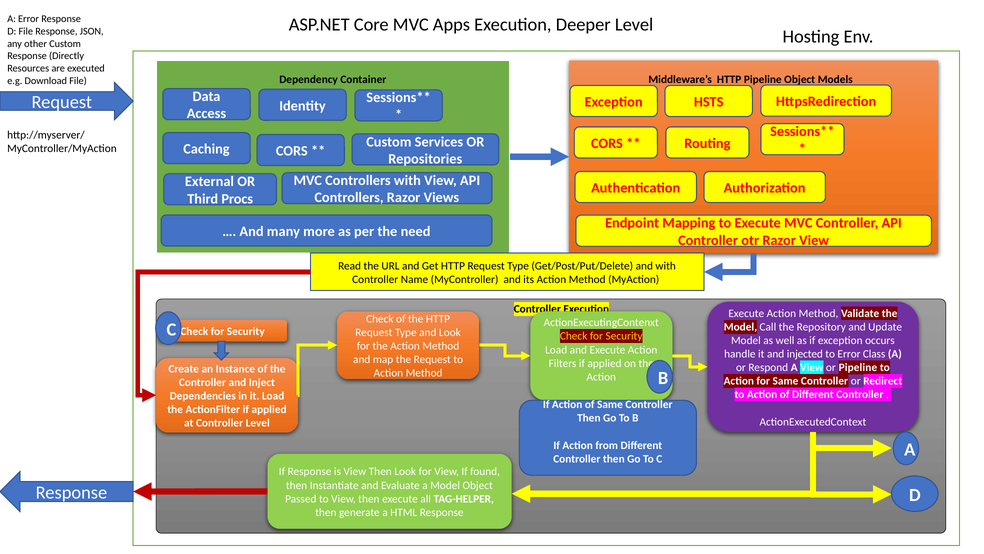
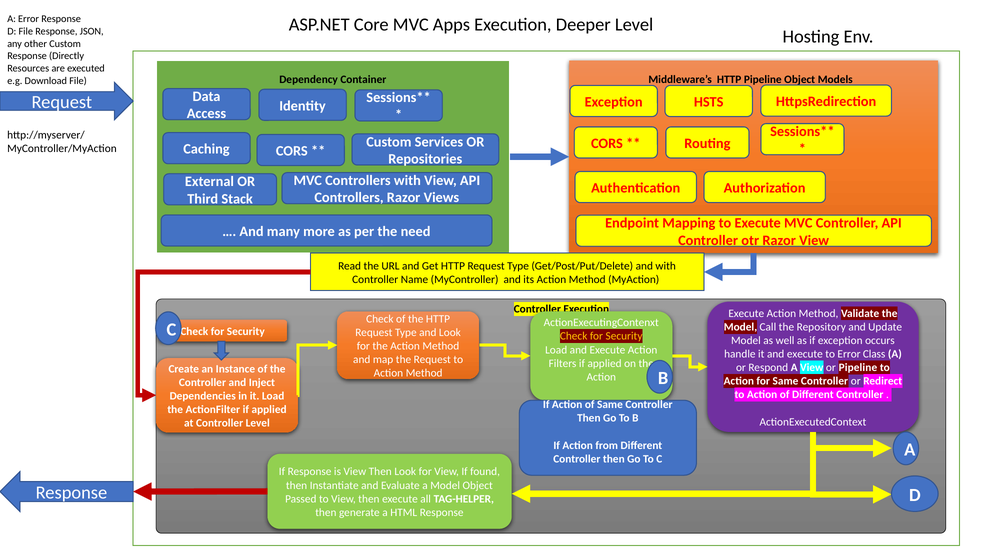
Procs: Procs -> Stack
it and injected: injected -> execute
